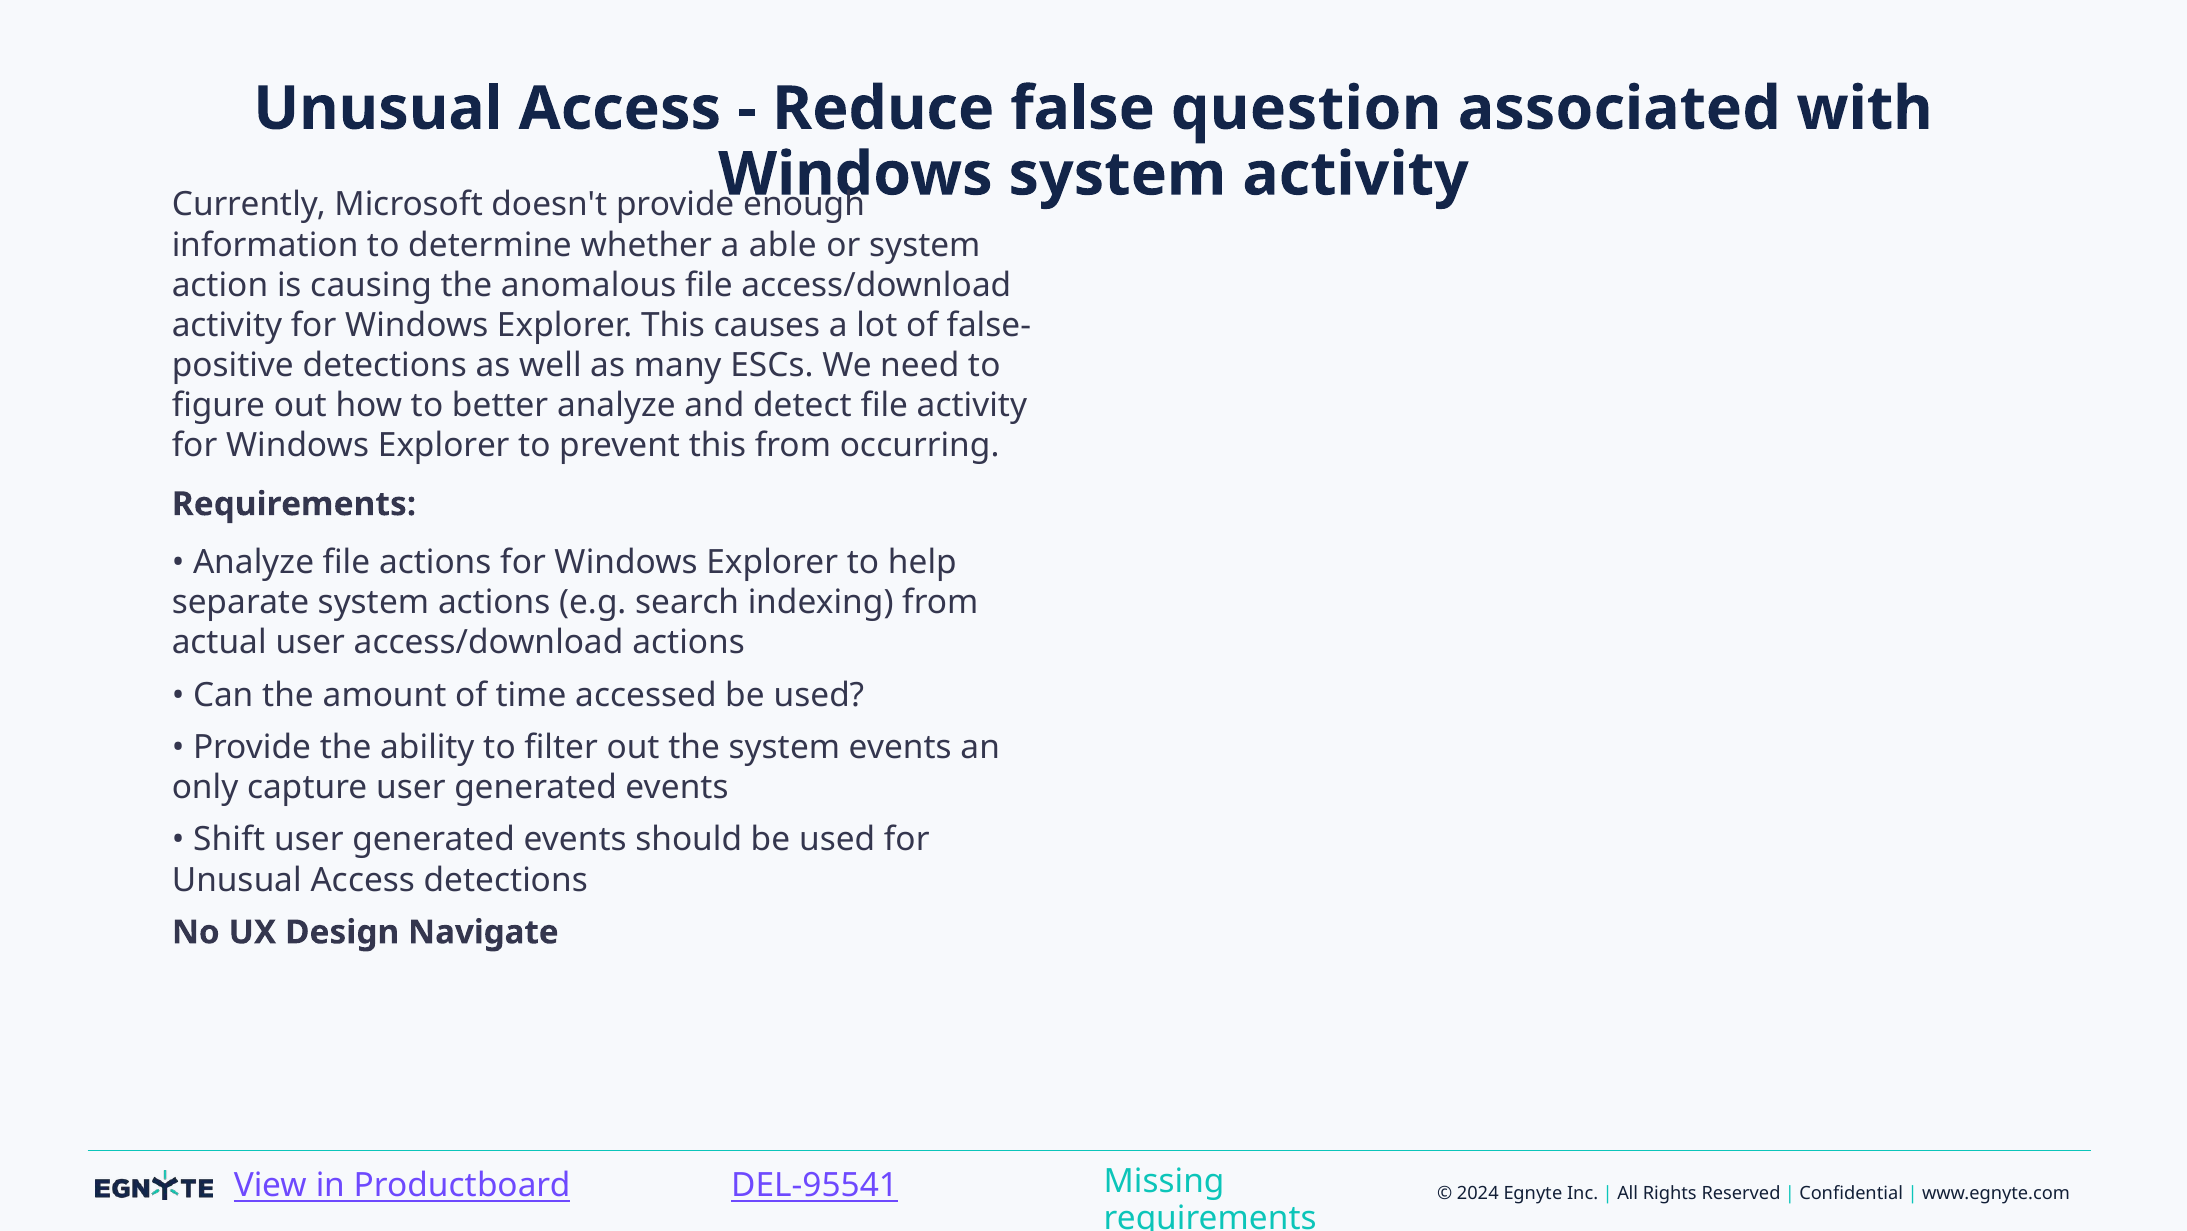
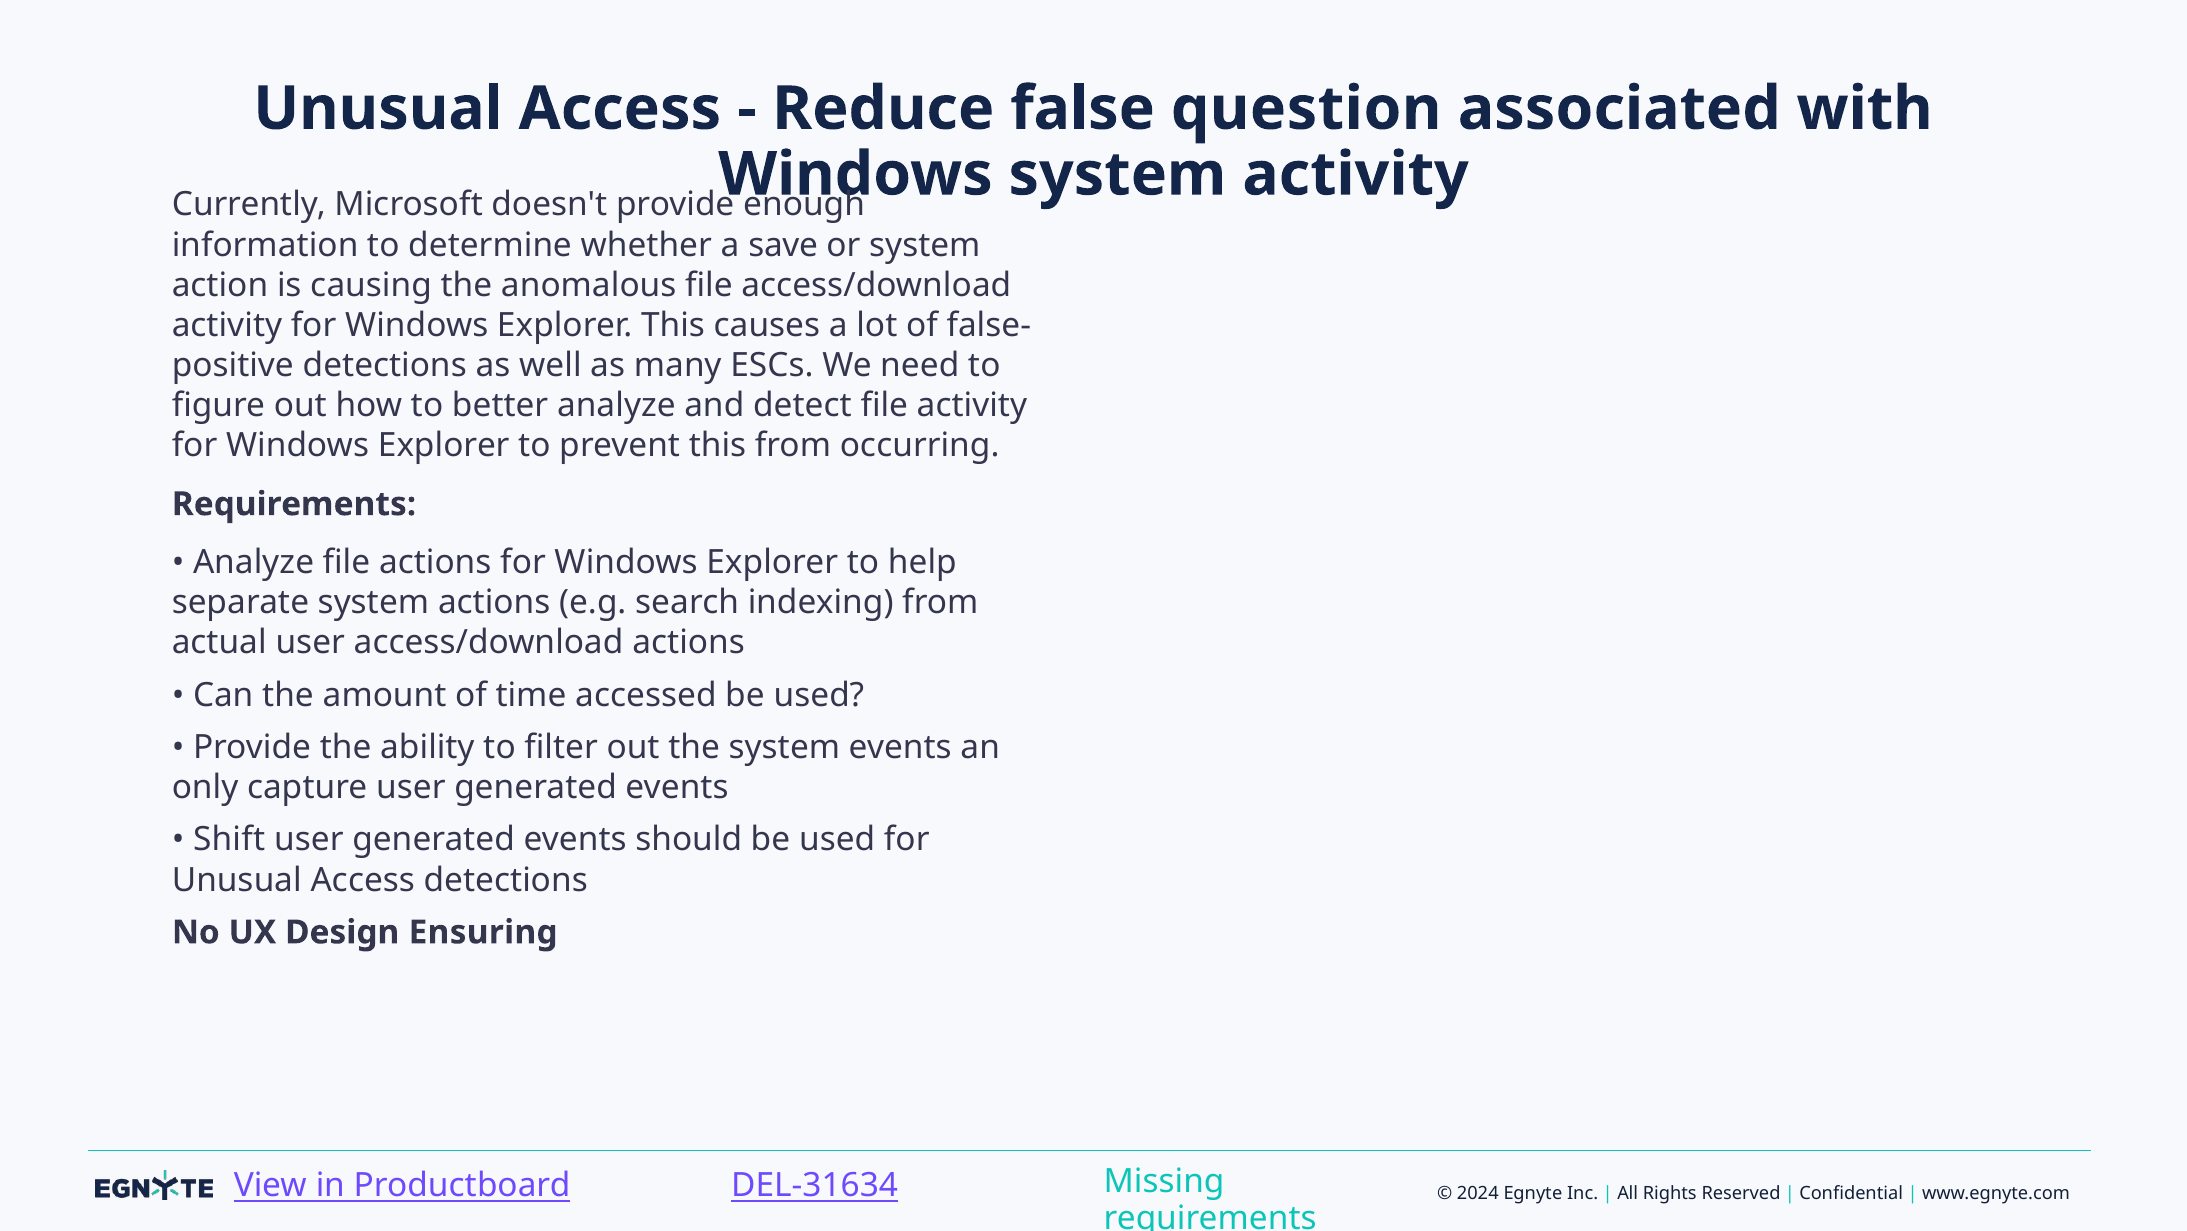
able: able -> save
Navigate: Navigate -> Ensuring
DEL-95541: DEL-95541 -> DEL-31634
